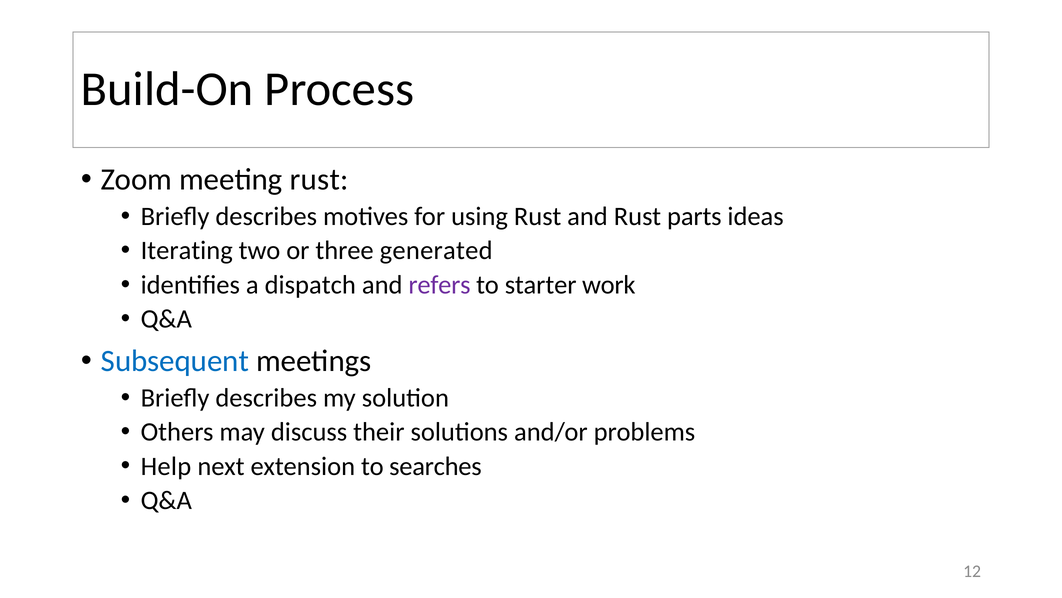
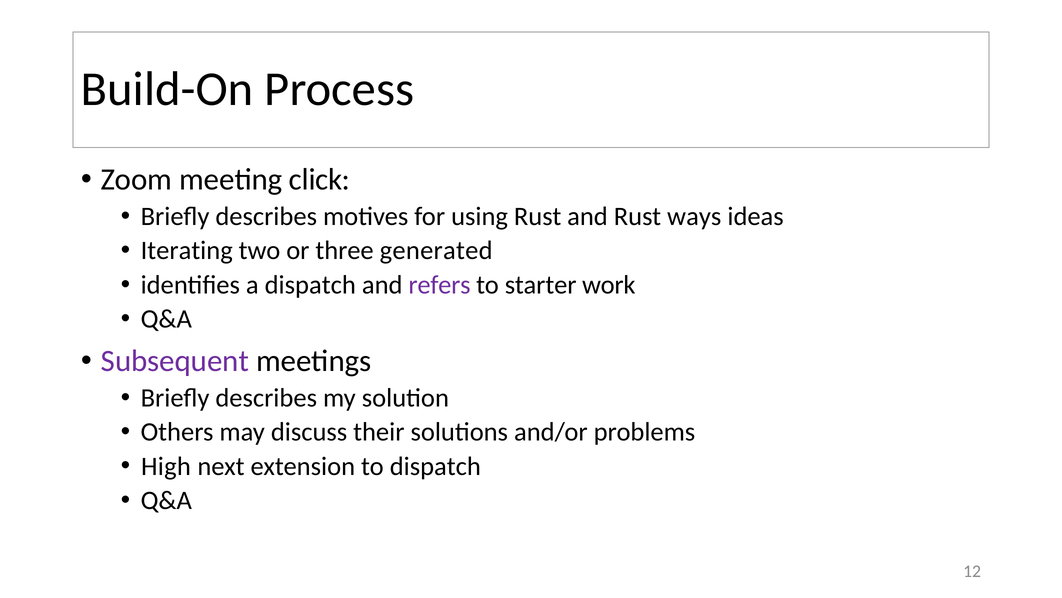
meeting rust: rust -> click
parts: parts -> ways
Subsequent colour: blue -> purple
Help: Help -> High
to searches: searches -> dispatch
